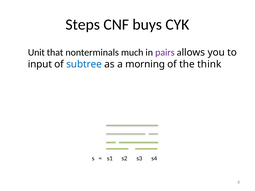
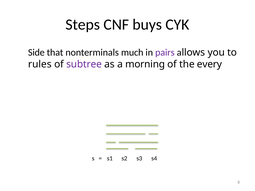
Unit: Unit -> Side
input: input -> rules
subtree colour: blue -> purple
think: think -> every
